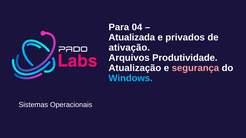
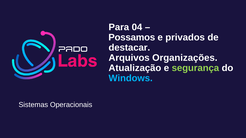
Atualizada: Atualizada -> Possamos
ativação: ativação -> destacar
Produtividade: Produtividade -> Organizações
segurança colour: pink -> light green
